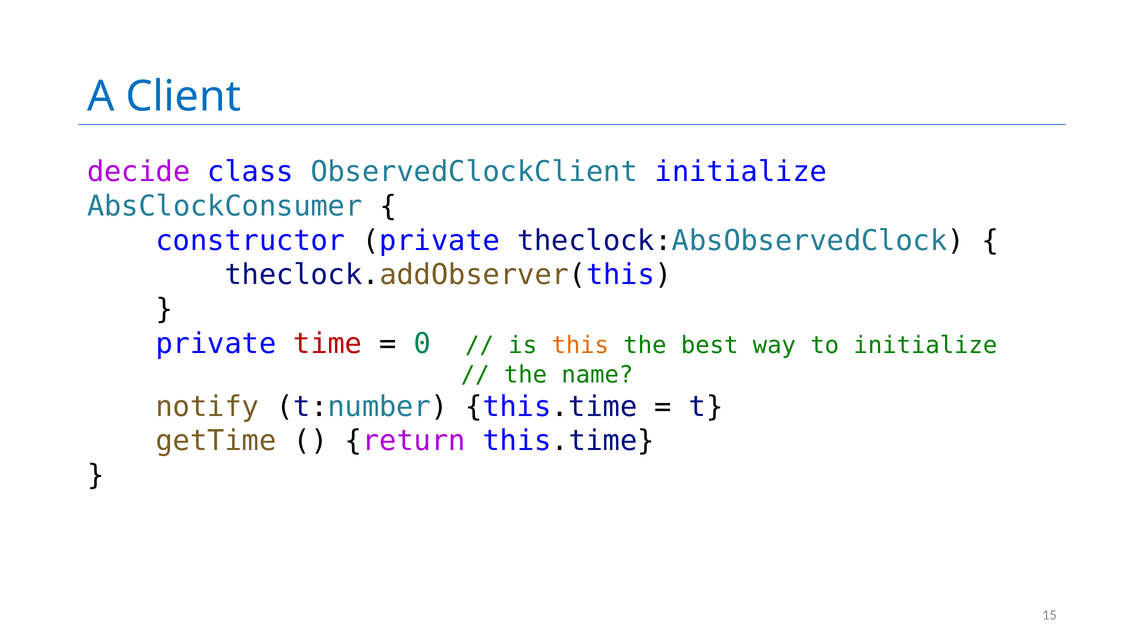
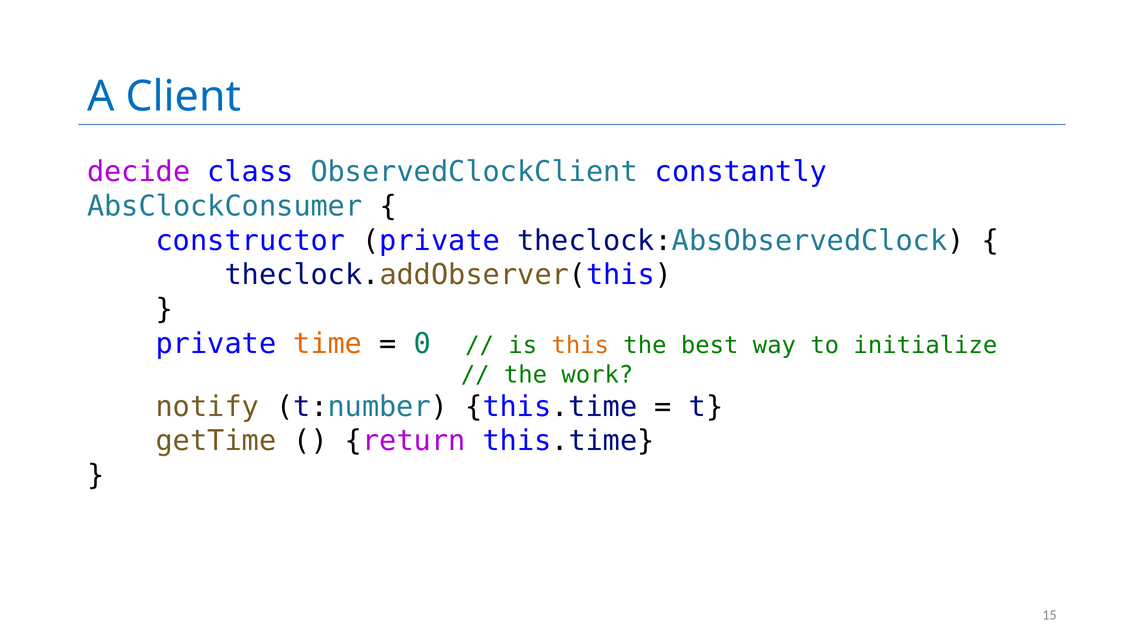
ObservedClockClient initialize: initialize -> constantly
time colour: red -> orange
name: name -> work
